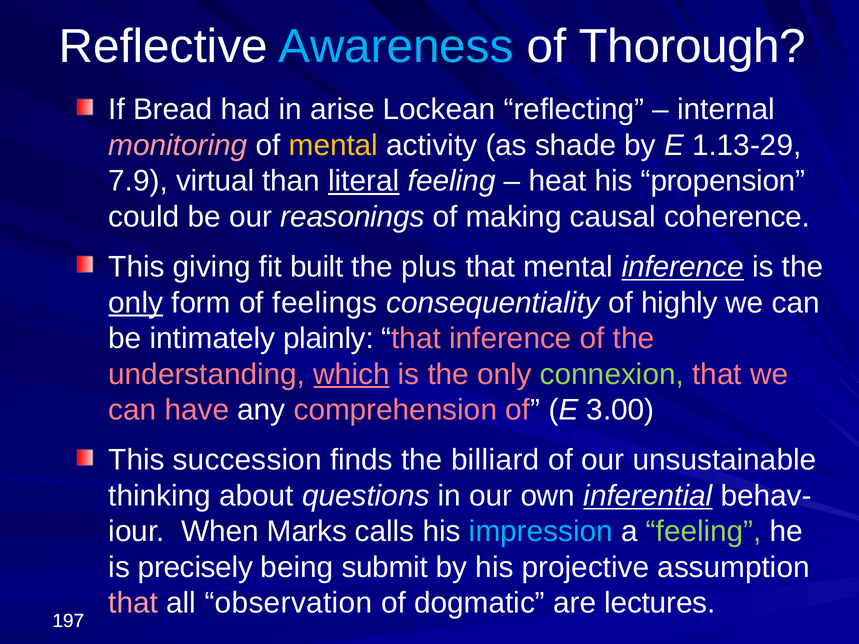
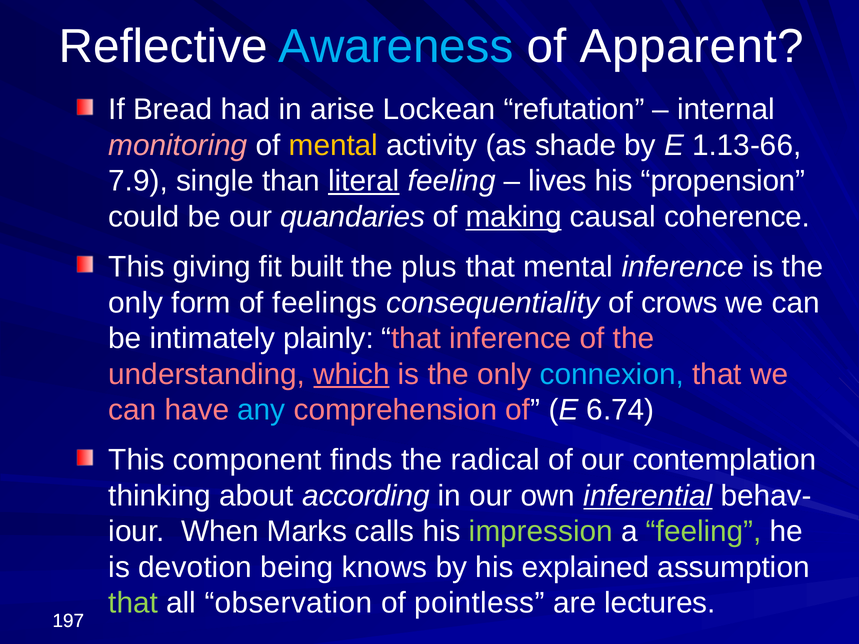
Thorough: Thorough -> Apparent
reflecting: reflecting -> refutation
1.13-29: 1.13-29 -> 1.13-66
virtual: virtual -> single
heat: heat -> lives
reasonings: reasonings -> quandaries
making underline: none -> present
inference at (683, 267) underline: present -> none
only at (136, 303) underline: present -> none
highly: highly -> crows
connexion colour: light green -> light blue
any colour: white -> light blue
3.00: 3.00 -> 6.74
succession: succession -> component
billiard: billiard -> radical
unsustainable: unsustainable -> contemplation
questions: questions -> according
impression colour: light blue -> light green
precisely: precisely -> devotion
submit: submit -> knows
projective: projective -> explained
that at (133, 603) colour: pink -> light green
dogmatic: dogmatic -> pointless
